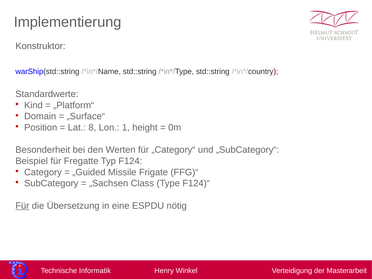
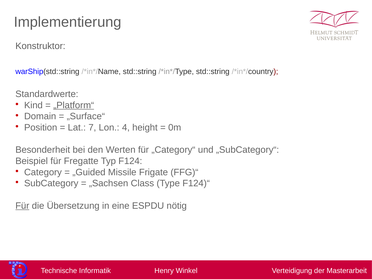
„Platform“ underline: none -> present
8: 8 -> 7
1: 1 -> 4
